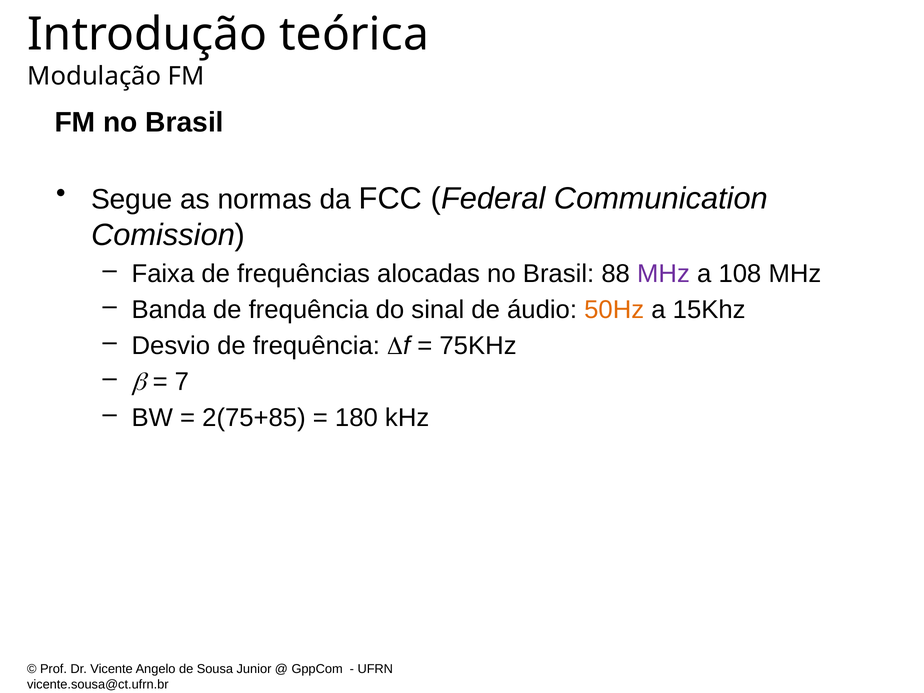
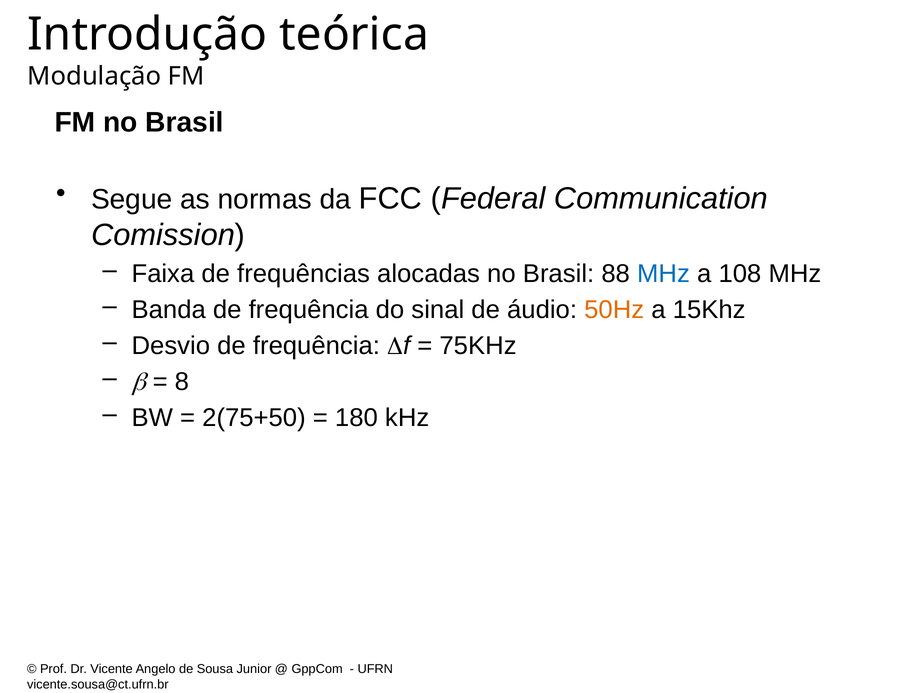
MHz at (663, 274) colour: purple -> blue
7: 7 -> 8
2(75+85: 2(75+85 -> 2(75+50
